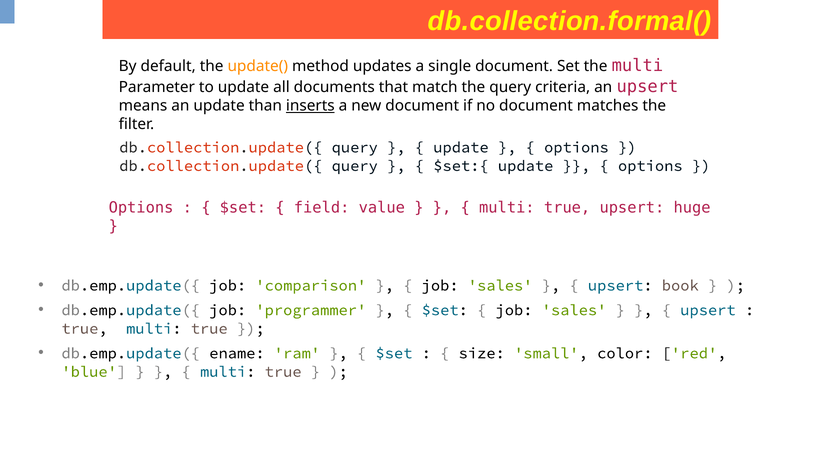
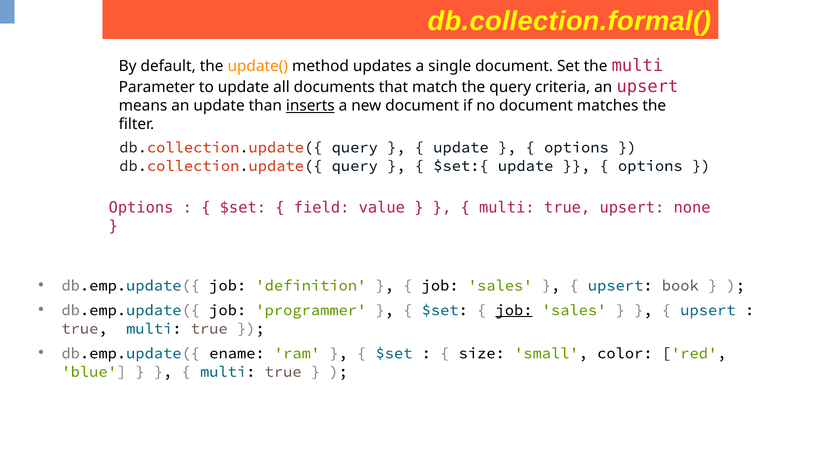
huge: huge -> none
comparison: comparison -> definition
job at (514, 310) underline: none -> present
